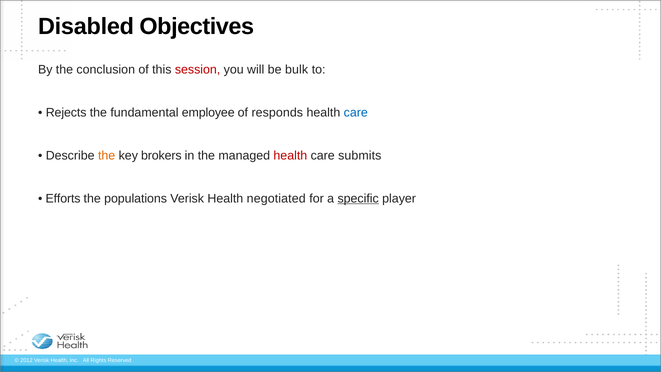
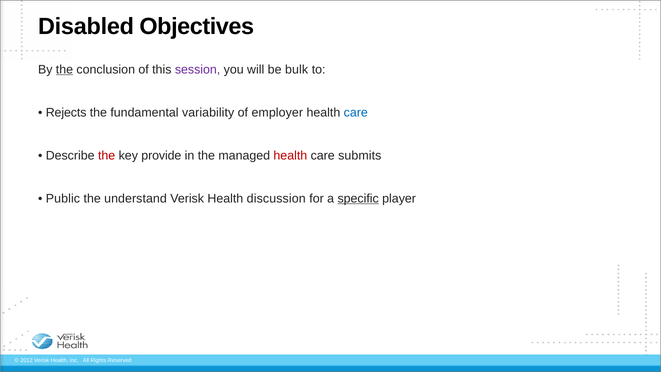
the at (64, 69) underline: none -> present
session colour: red -> purple
employee: employee -> variability
responds: responds -> employer
the at (107, 155) colour: orange -> red
brokers: brokers -> provide
Efforts: Efforts -> Public
populations: populations -> understand
negotiated: negotiated -> discussion
